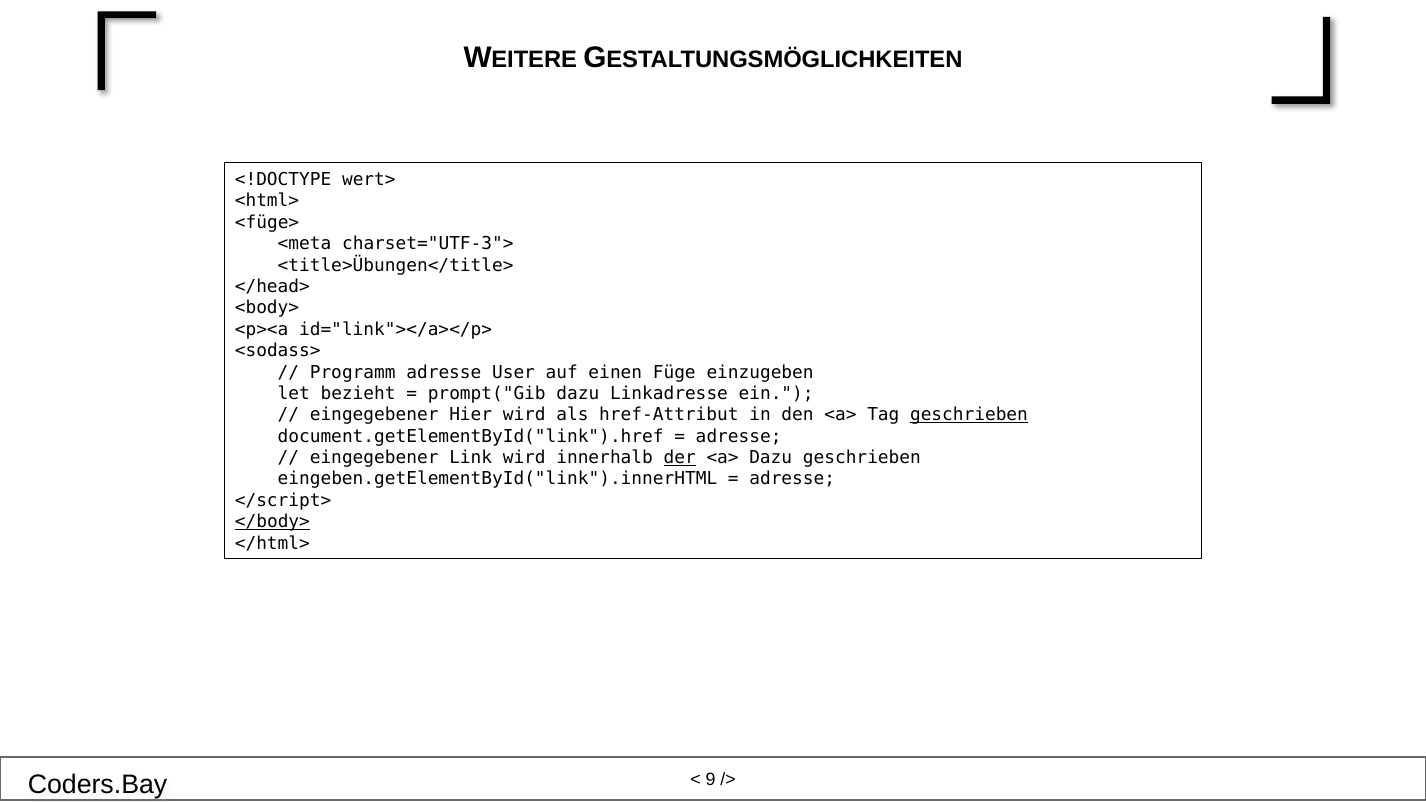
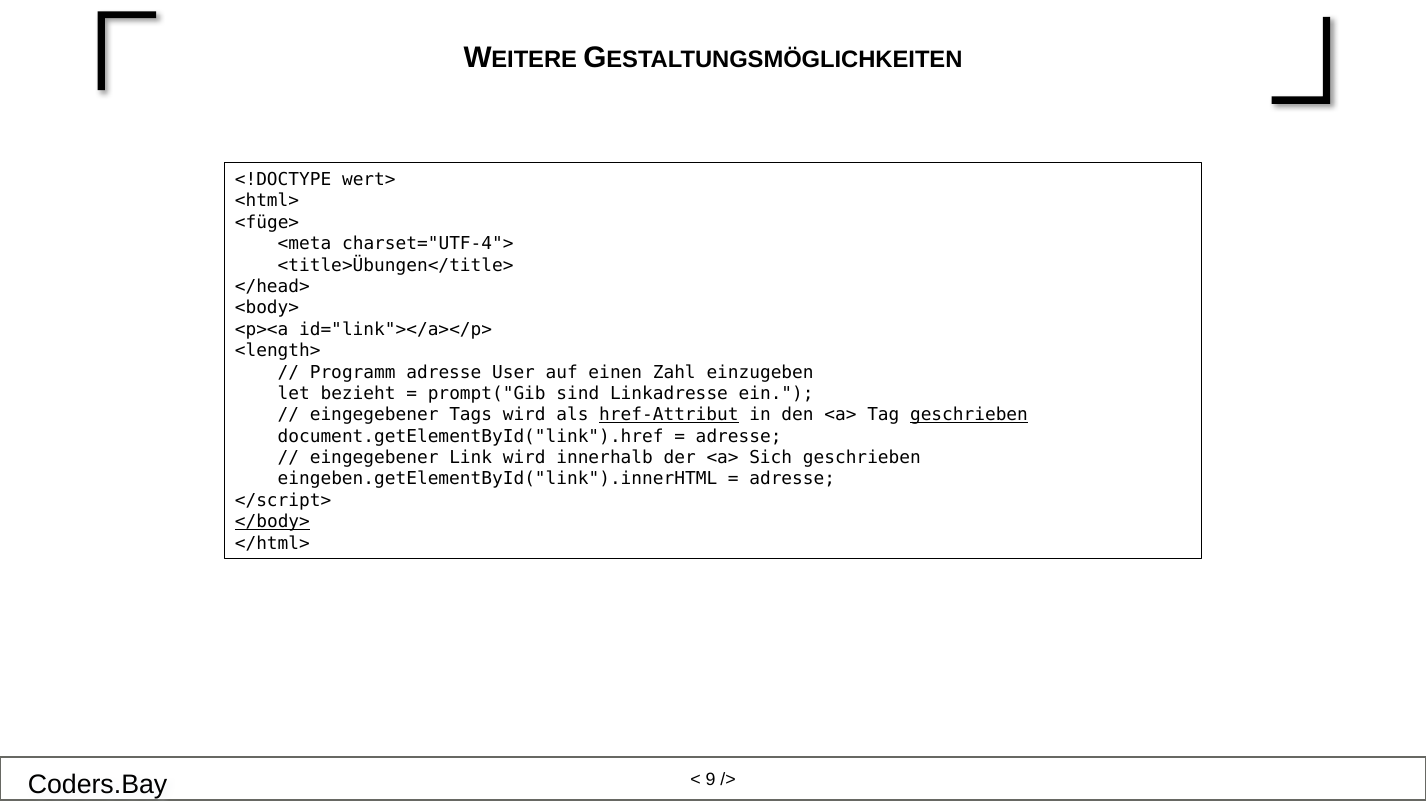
charset="UTF-3">: charset="UTF-3"> -> charset="UTF-4">
<sodass>: <sodass> -> <length>
Füge: Füge -> Zahl
prompt("Gib dazu: dazu -> sind
Hier: Hier -> Tags
href-Attribut underline: none -> present
der underline: present -> none
<a> Dazu: Dazu -> Sich
